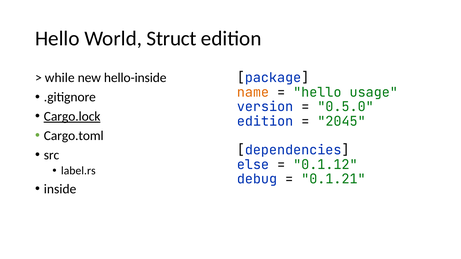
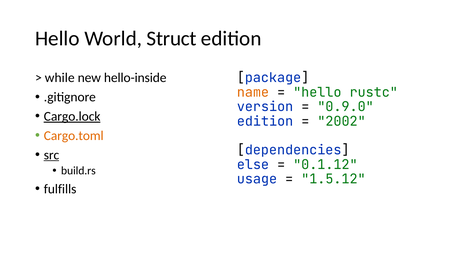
hello-usage: hello-usage -> hello-rustc
0.5.0: 0.5.0 -> 0.9.0
2045: 2045 -> 2002
Cargo.toml colour: black -> orange
src underline: none -> present
label.rs: label.rs -> build.rs
debug: debug -> usage
0.1.21: 0.1.21 -> 1.5.12
inside: inside -> fulfills
